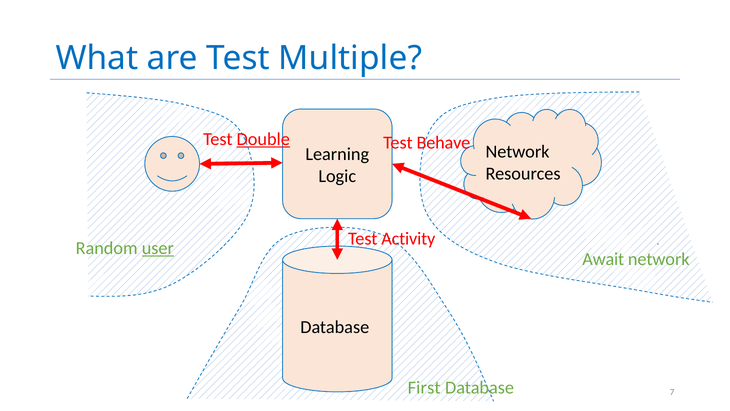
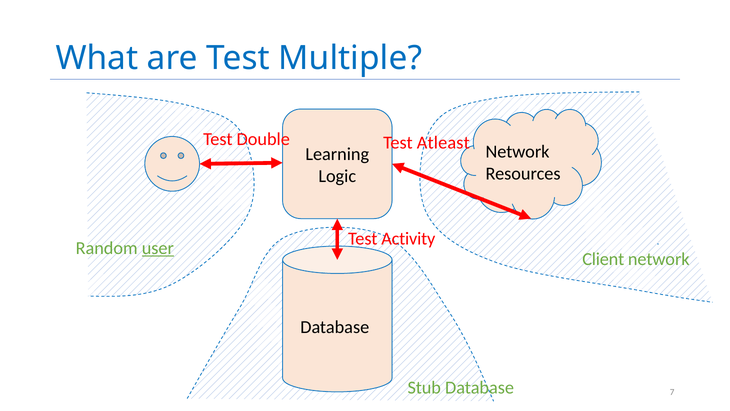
Double underline: present -> none
Behave: Behave -> Atleast
Await: Await -> Client
First: First -> Stub
